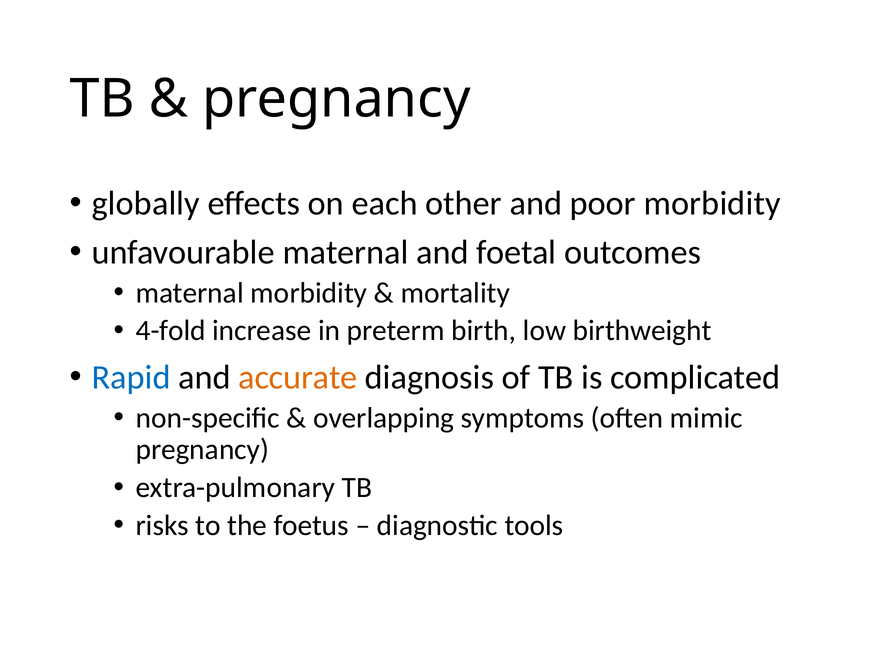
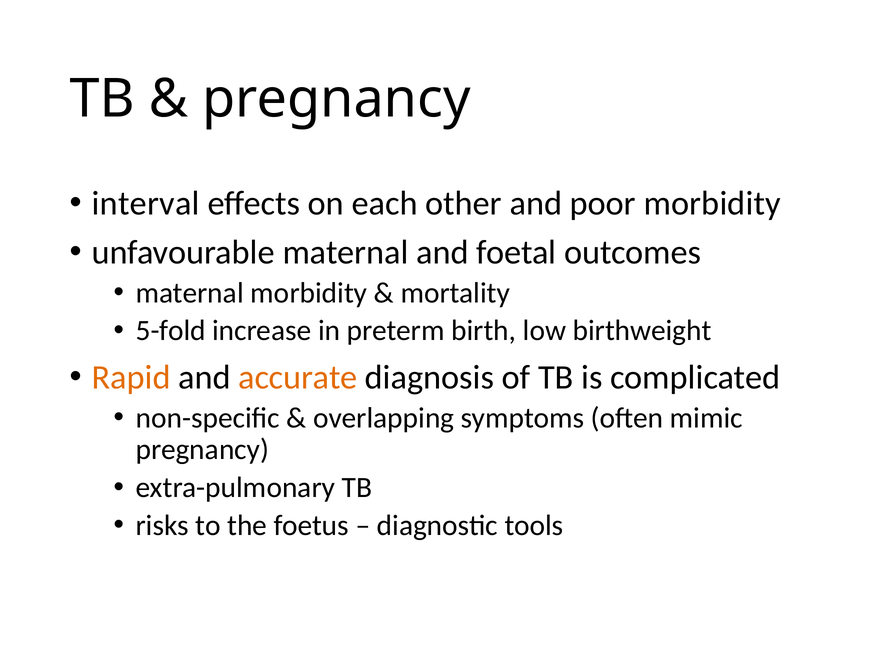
globally: globally -> interval
4-fold: 4-fold -> 5-fold
Rapid colour: blue -> orange
